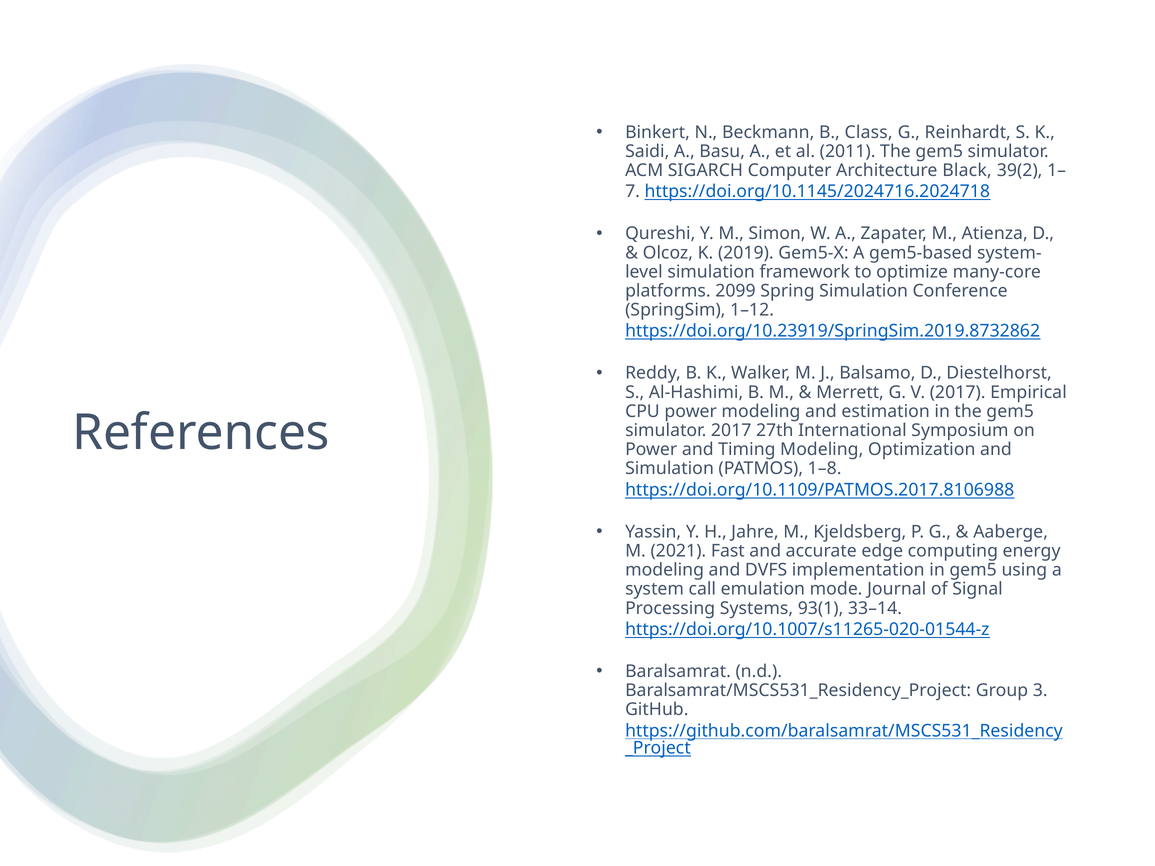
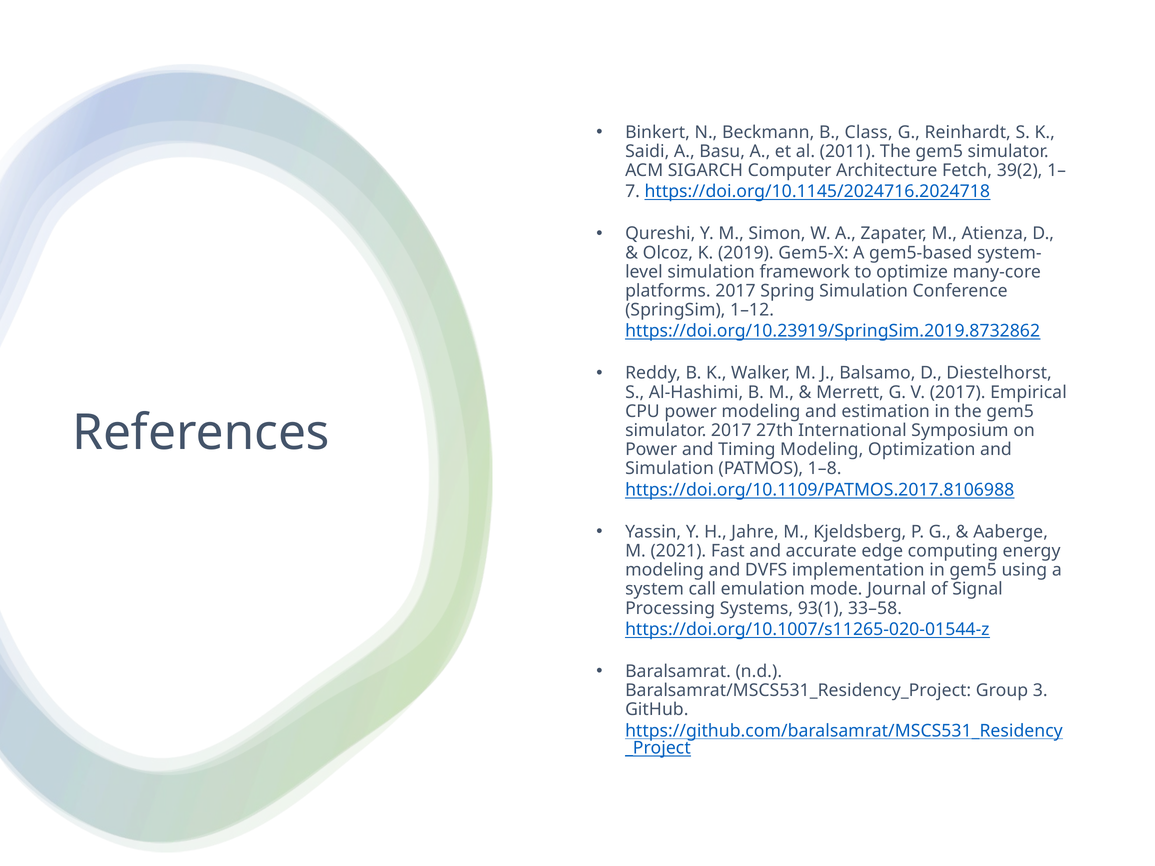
Black: Black -> Fetch
platforms 2099: 2099 -> 2017
33–14: 33–14 -> 33–58
